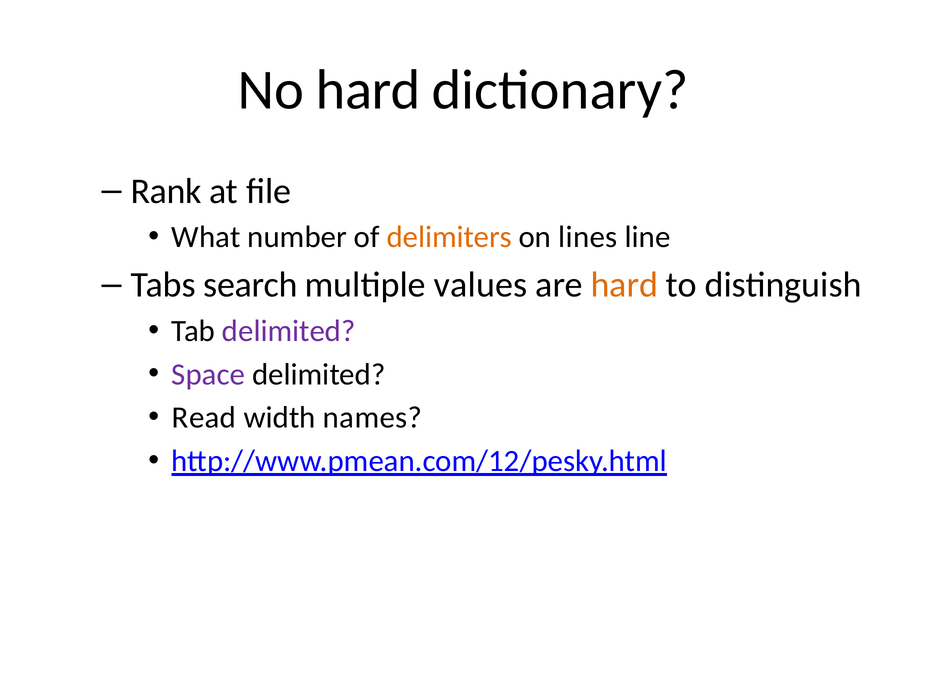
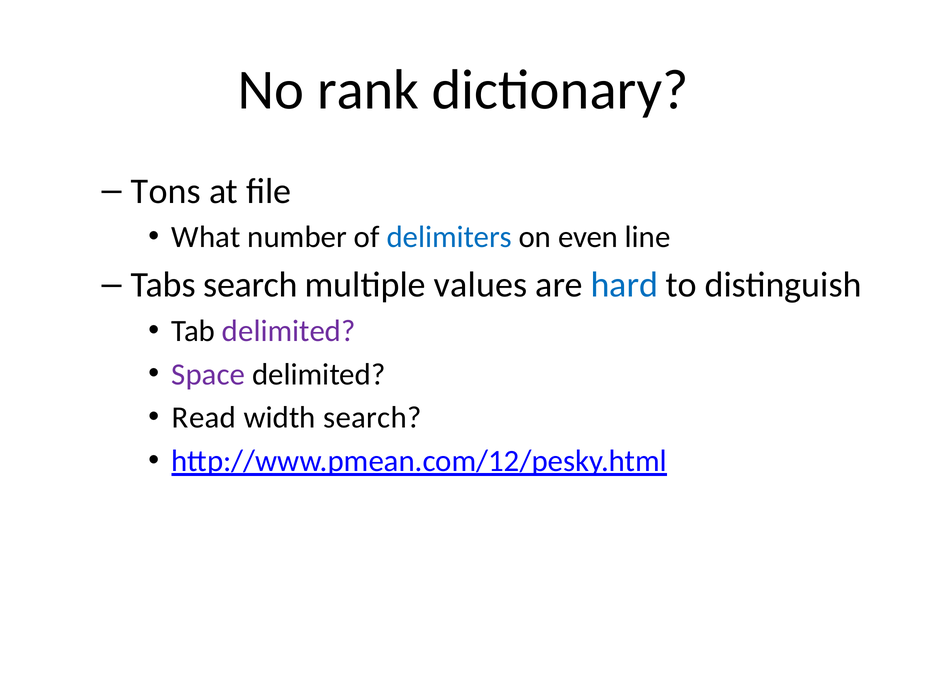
No hard: hard -> rank
Rank: Rank -> Tons
delimiters colour: orange -> blue
lines: lines -> even
hard at (624, 285) colour: orange -> blue
width names: names -> search
